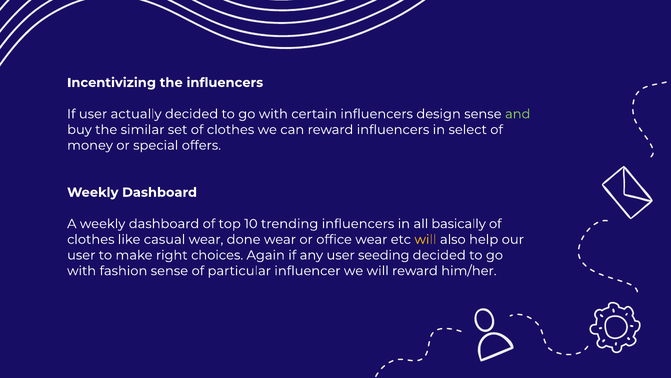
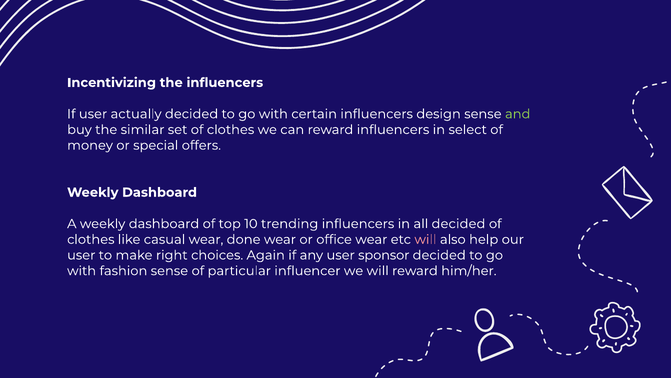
all basically: basically -> decided
will at (425, 239) colour: yellow -> pink
seeding: seeding -> sponsor
